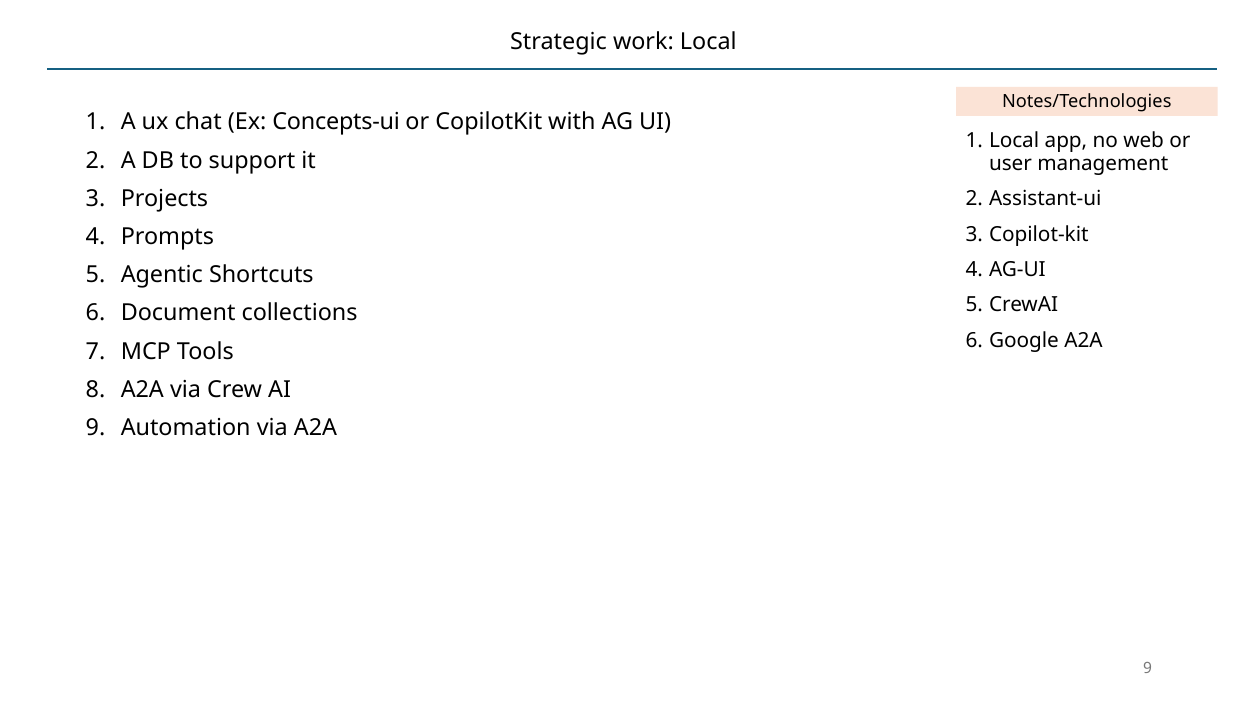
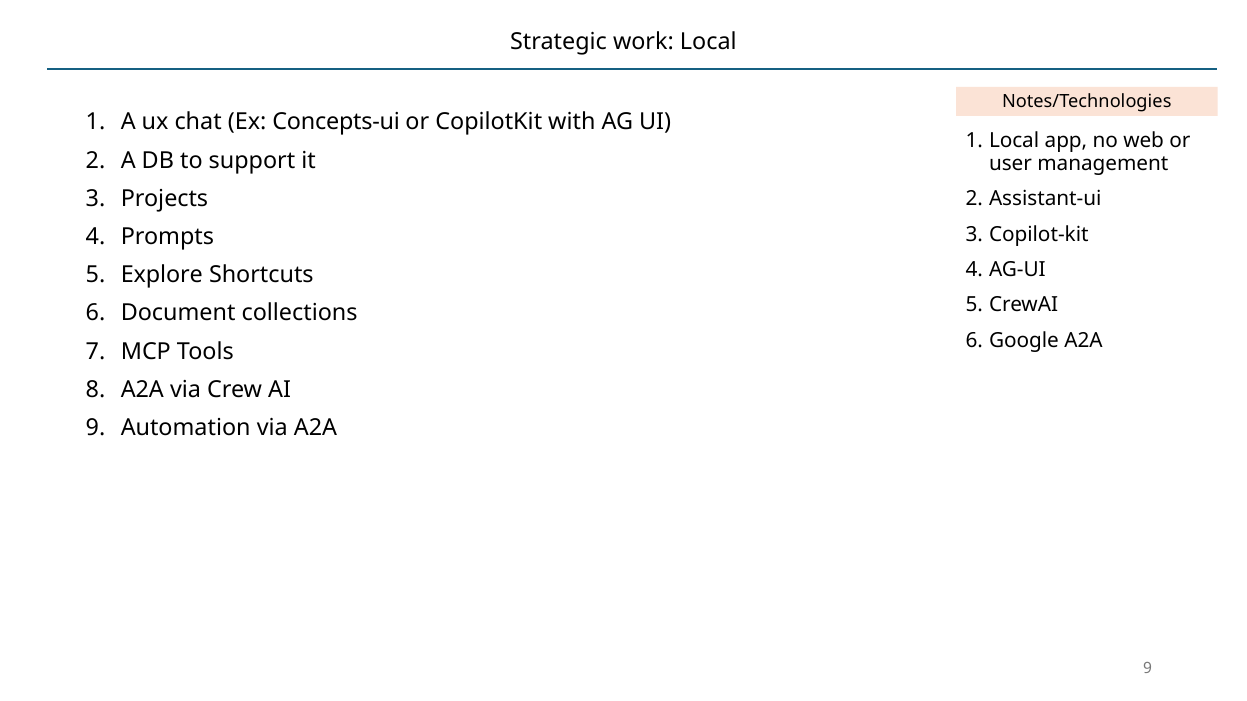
Agentic: Agentic -> Explore
